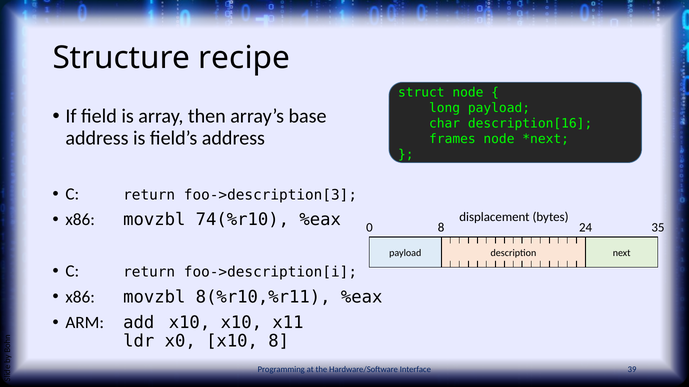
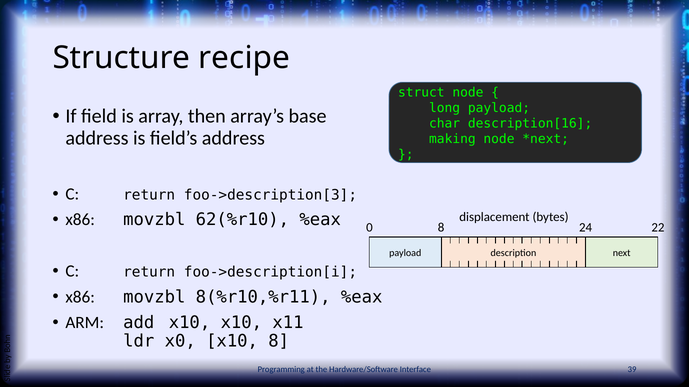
frames: frames -> making
74(%r10: 74(%r10 -> 62(%r10
35: 35 -> 22
